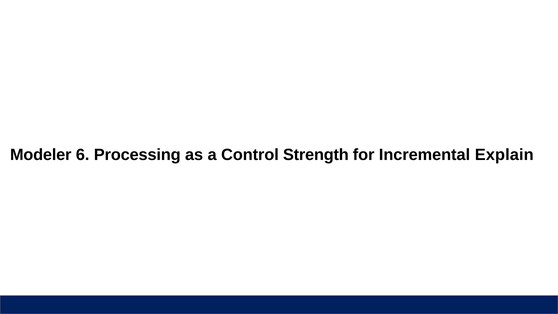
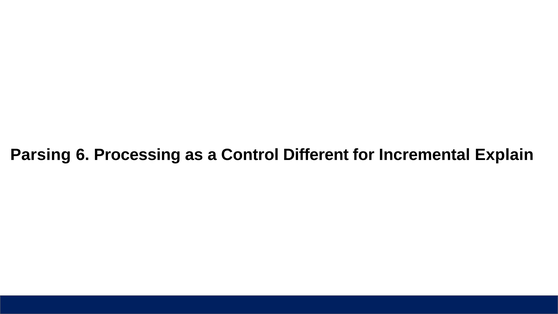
Modeler: Modeler -> Parsing
Strength: Strength -> Different
